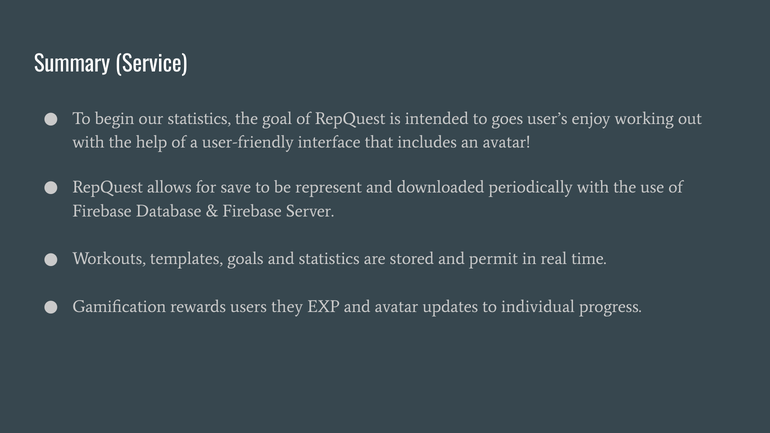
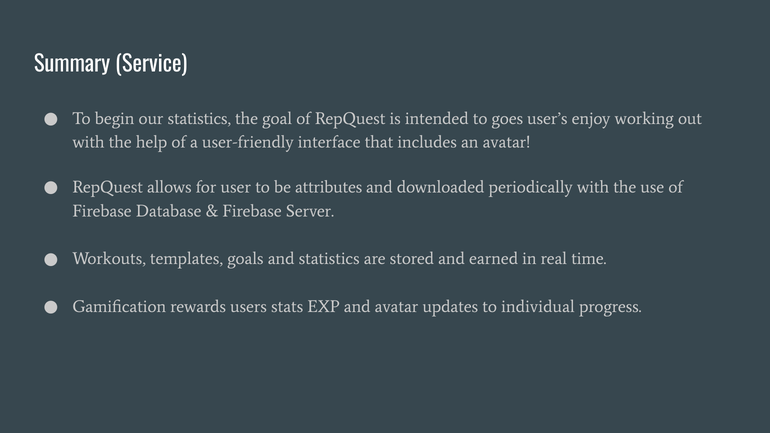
save: save -> user
represent: represent -> attributes
permit: permit -> earned
they: they -> stats
